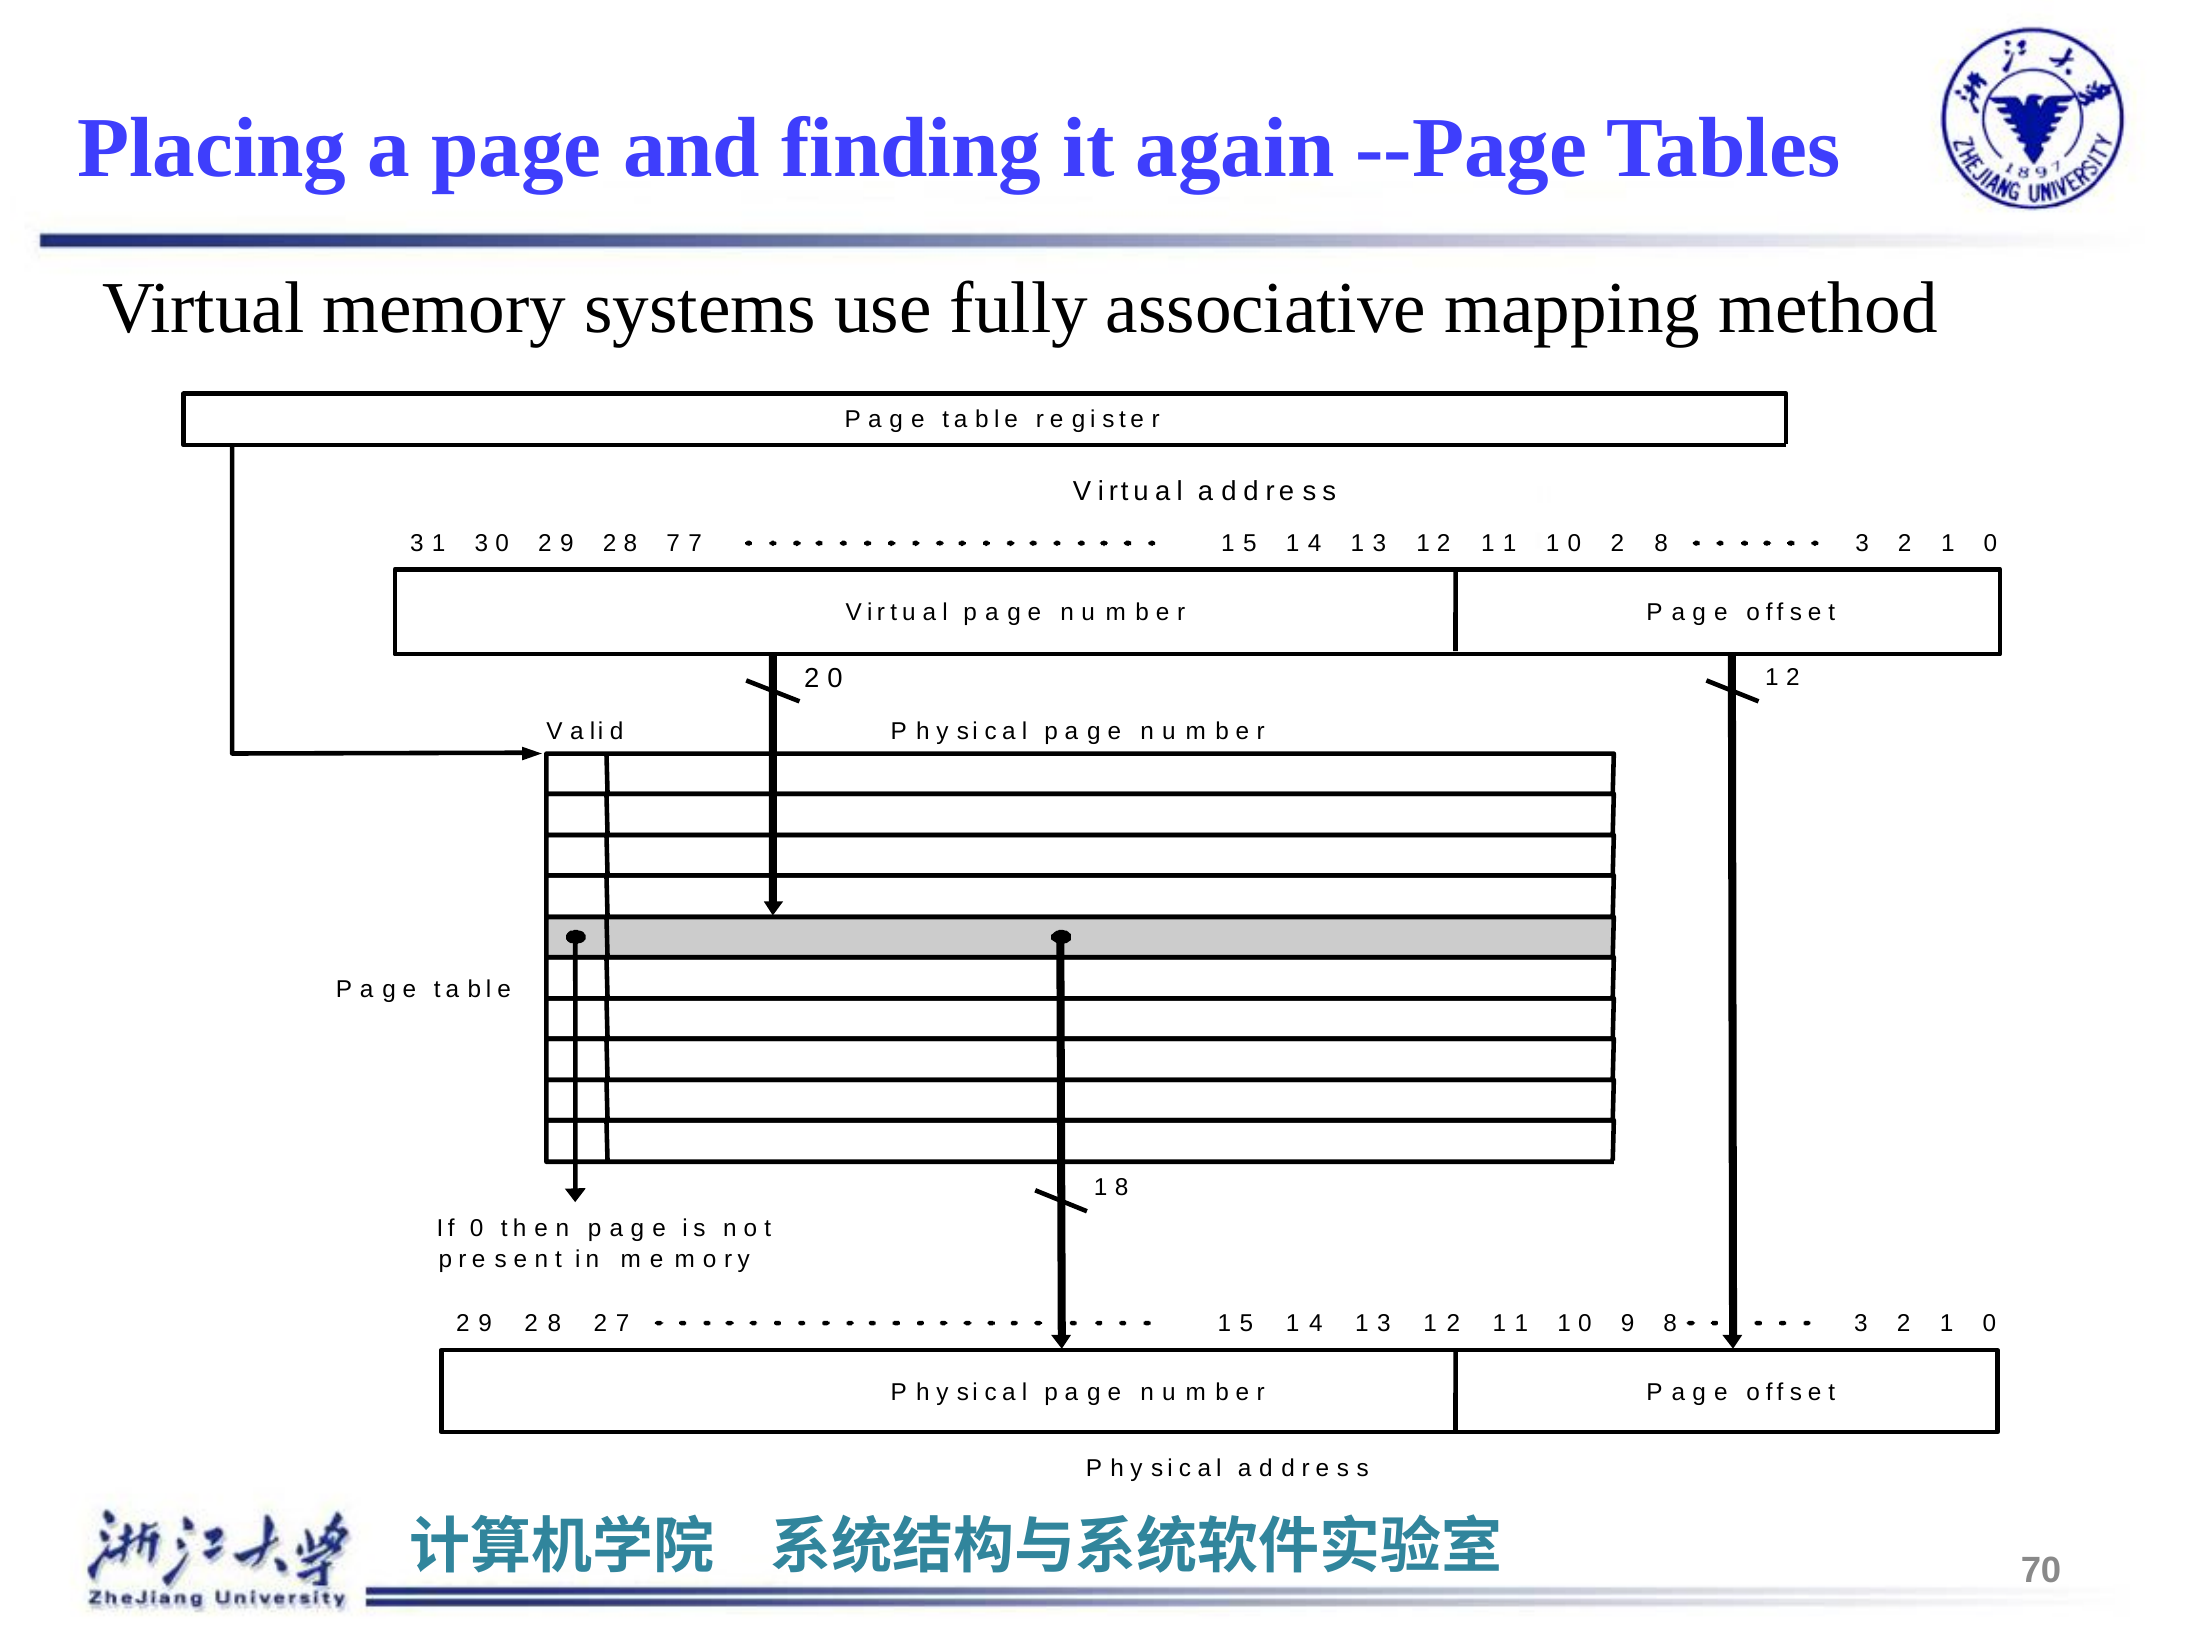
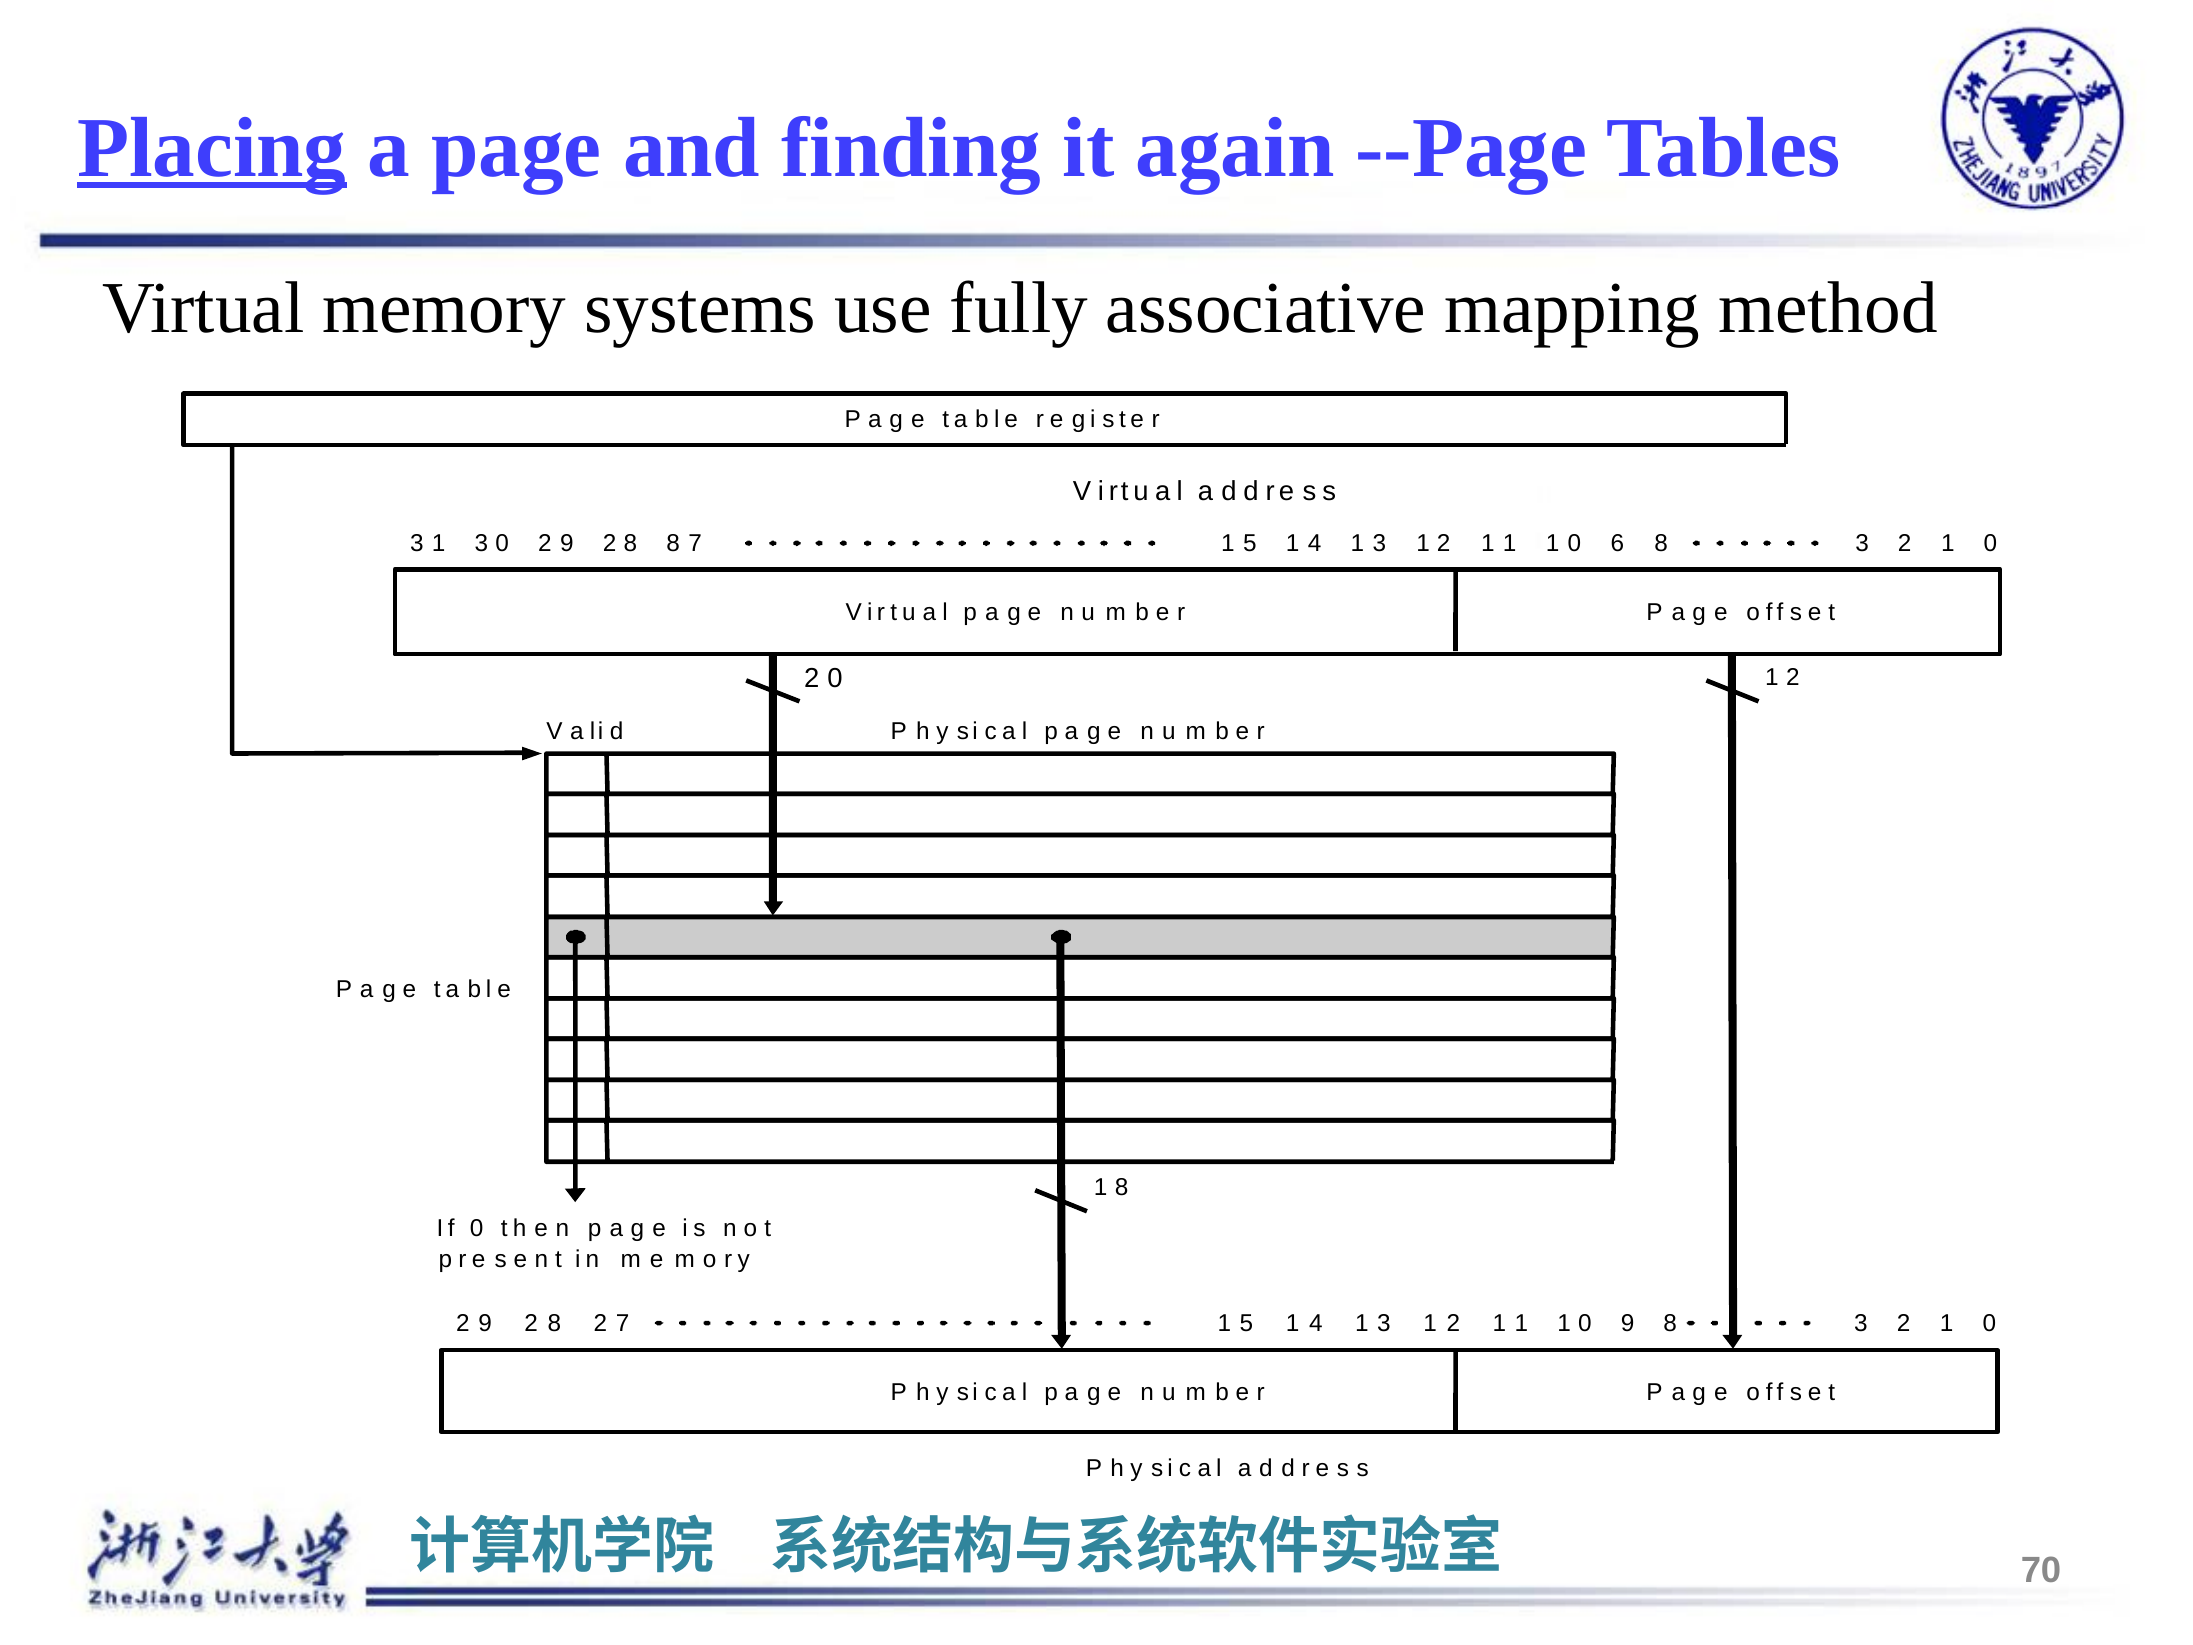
Placing underline: none -> present
8 7: 7 -> 8
1 1 0 2: 2 -> 6
